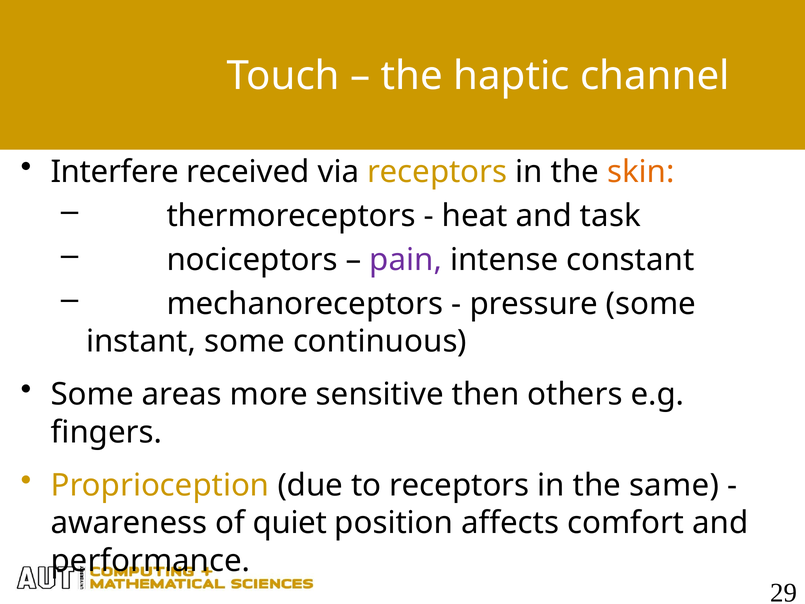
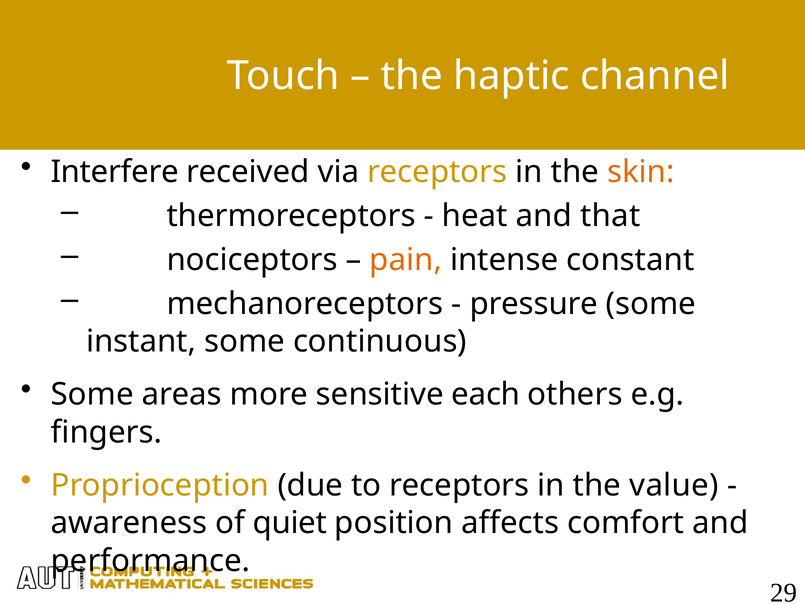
task: task -> that
pain colour: purple -> orange
then: then -> each
same: same -> value
